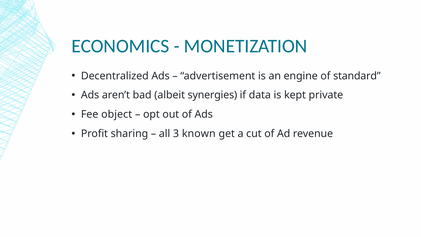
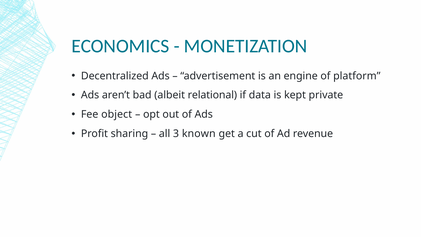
standard: standard -> platform
synergies: synergies -> relational
